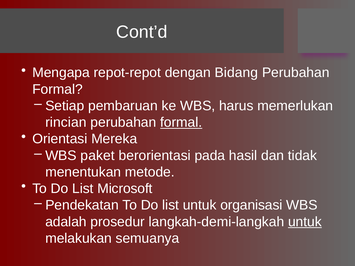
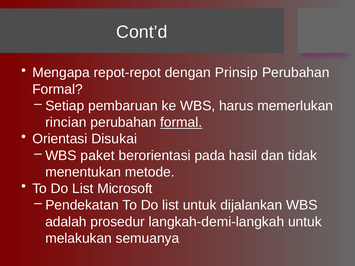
Bidang: Bidang -> Prinsip
Mereka: Mereka -> Disukai
organisasi: organisasi -> dijalankan
untuk at (305, 222) underline: present -> none
